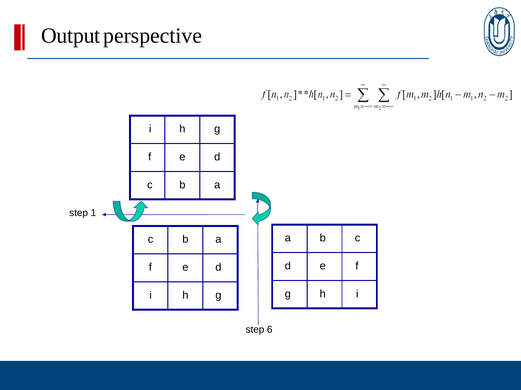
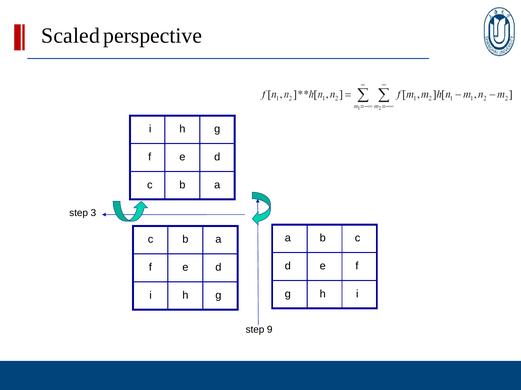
Output: Output -> Scaled
1: 1 -> 3
6: 6 -> 9
